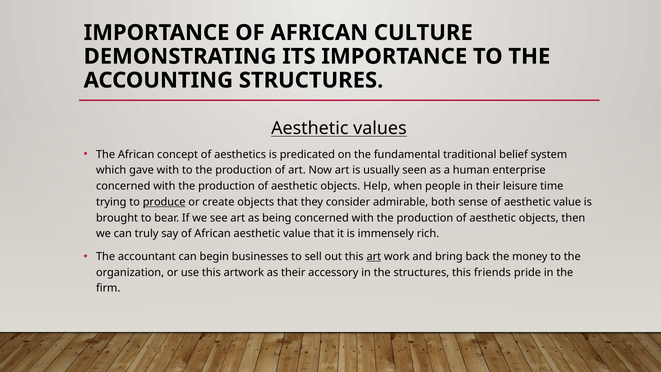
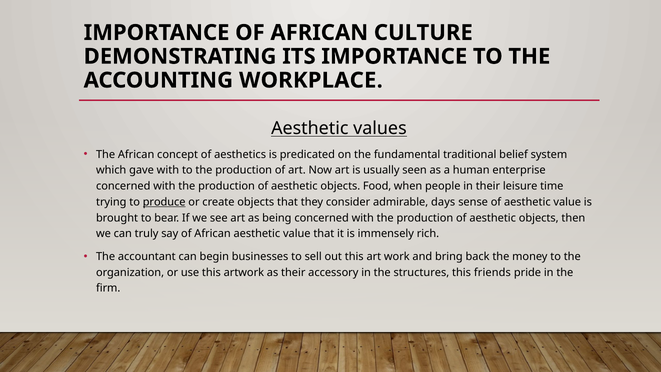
ACCOUNTING STRUCTURES: STRUCTURES -> WORKPLACE
Help: Help -> Food
both: both -> days
art at (374, 256) underline: present -> none
